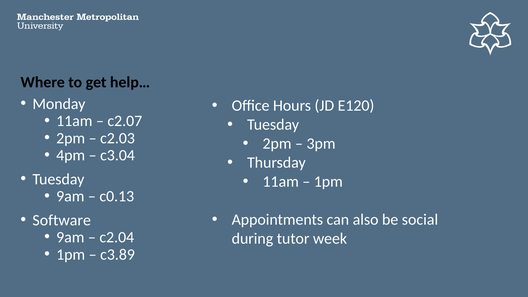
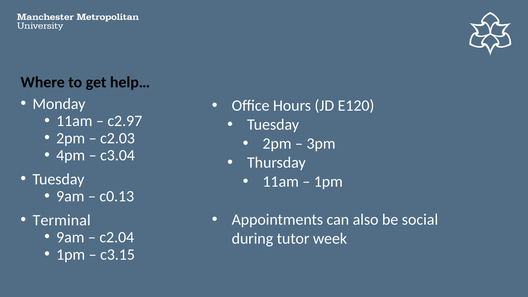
c2.07: c2.07 -> c2.97
Software: Software -> Terminal
c3.89: c3.89 -> c3.15
